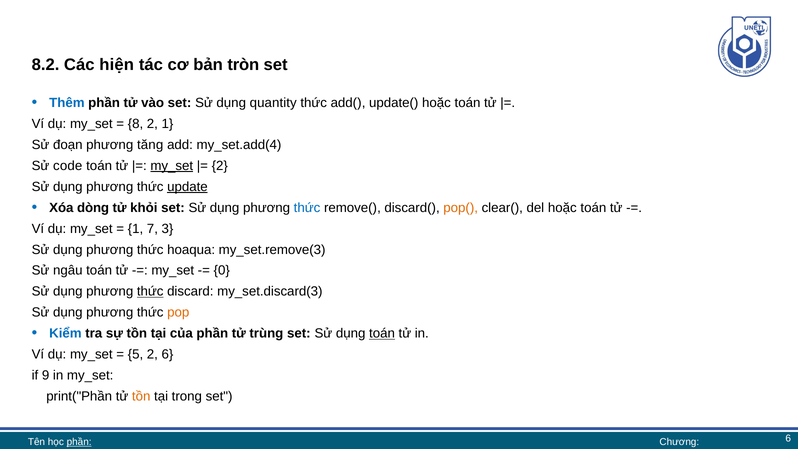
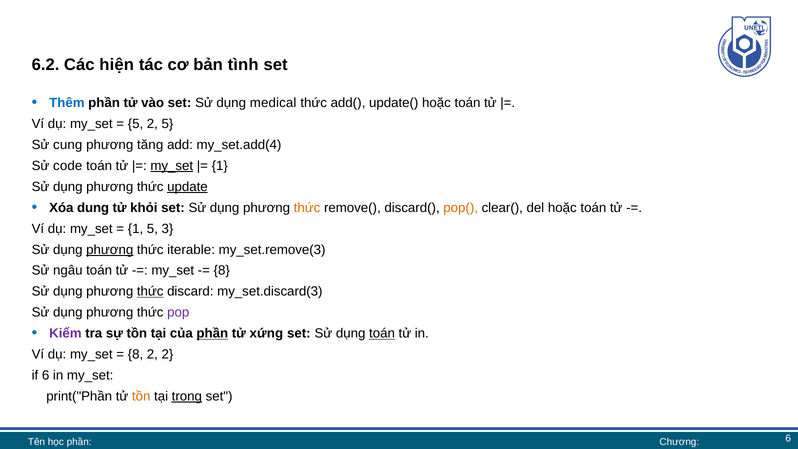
8.2: 8.2 -> 6.2
tròn: tròn -> tình
quantity: quantity -> medical
8 at (135, 124): 8 -> 5
2 1: 1 -> 5
đoạn: đoạn -> cung
2 at (220, 166): 2 -> 1
dòng: dòng -> dung
thức at (307, 208) colour: blue -> orange
1 7: 7 -> 5
phương at (110, 250) underline: none -> present
hoaqua: hoaqua -> iterable
0 at (222, 271): 0 -> 8
pop colour: orange -> purple
Kiểm colour: blue -> purple
phần at (212, 333) underline: none -> present
trùng: trùng -> xứng
5 at (135, 354): 5 -> 8
2 6: 6 -> 2
if 9: 9 -> 6
trong underline: none -> present
phần at (79, 442) underline: present -> none
